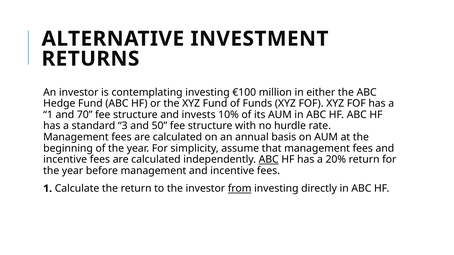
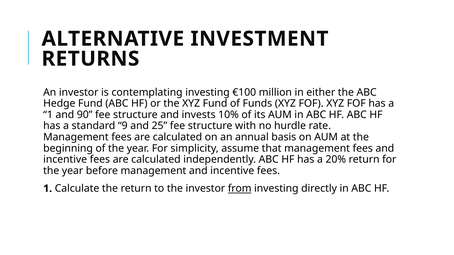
70: 70 -> 90
3: 3 -> 9
50: 50 -> 25
ABC at (269, 160) underline: present -> none
